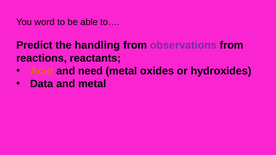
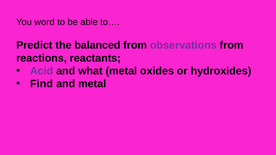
handling: handling -> balanced
Acid colour: orange -> purple
need: need -> what
Data: Data -> Find
